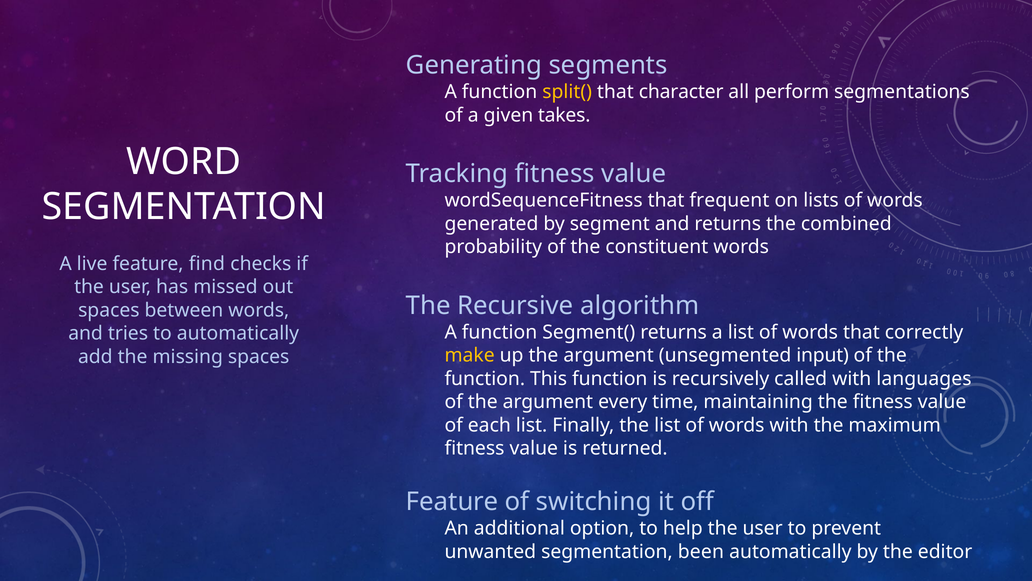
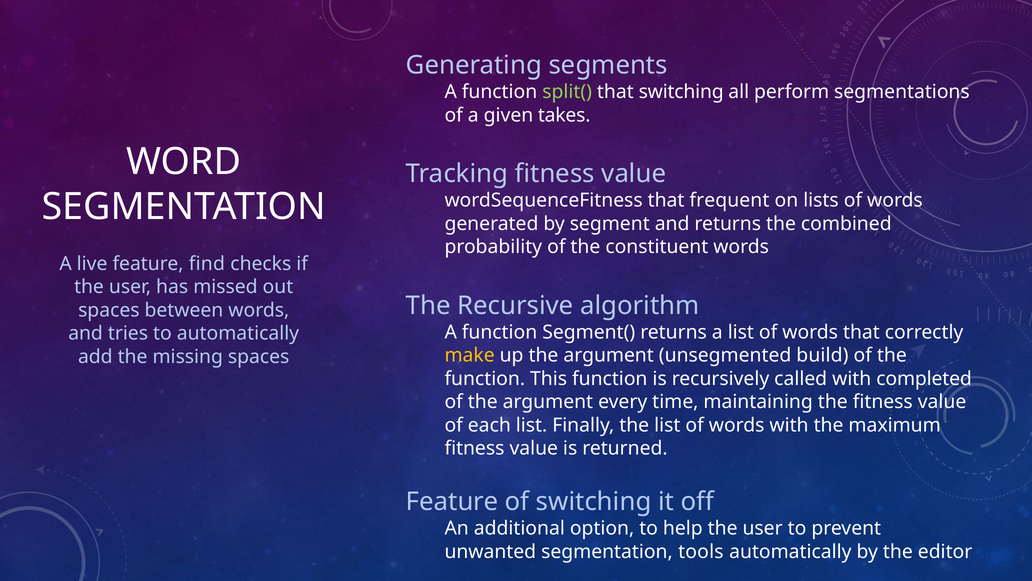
split( colour: yellow -> light green
that character: character -> switching
input: input -> build
languages: languages -> completed
been: been -> tools
